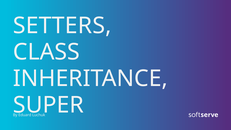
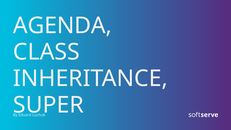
SETTERS: SETTERS -> AGENDA
